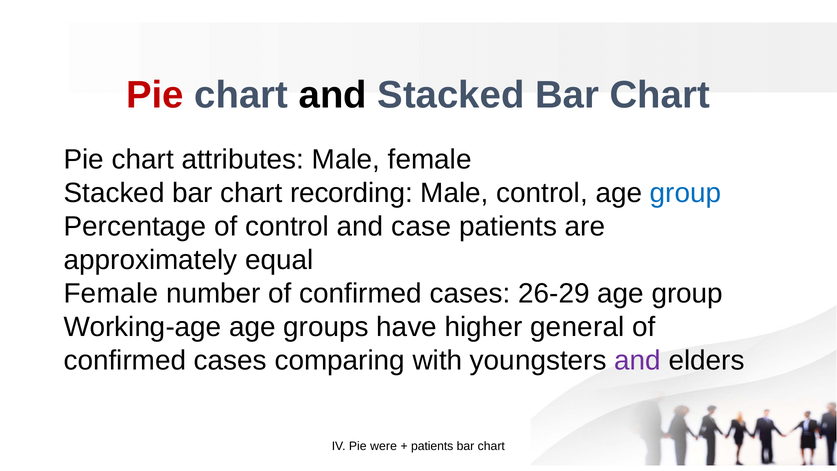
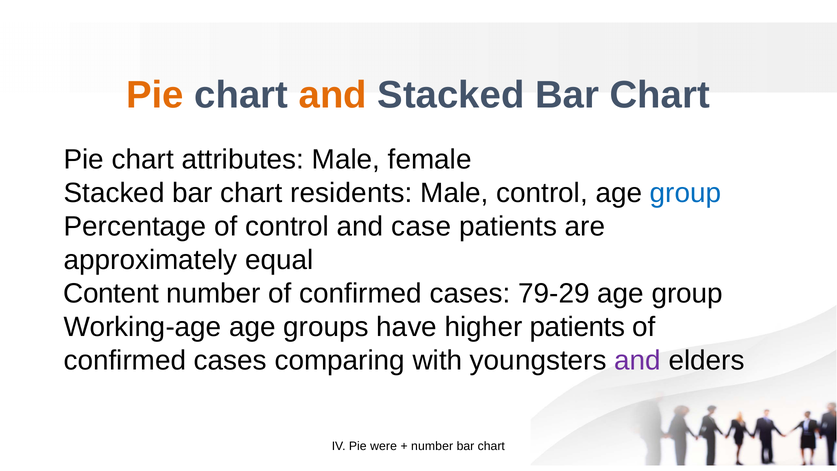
Pie at (155, 95) colour: red -> orange
and at (333, 95) colour: black -> orange
recording: recording -> residents
Female at (111, 293): Female -> Content
26-29: 26-29 -> 79-29
higher general: general -> patients
patients at (432, 446): patients -> number
